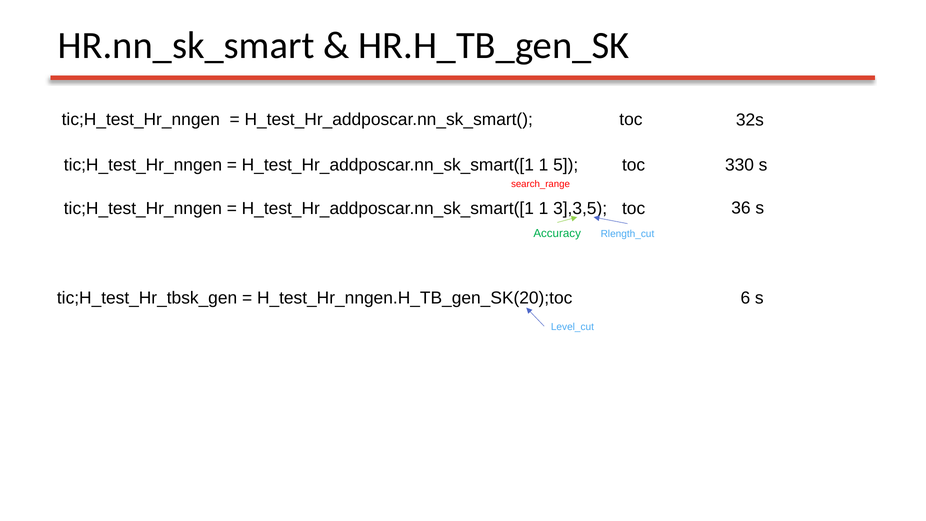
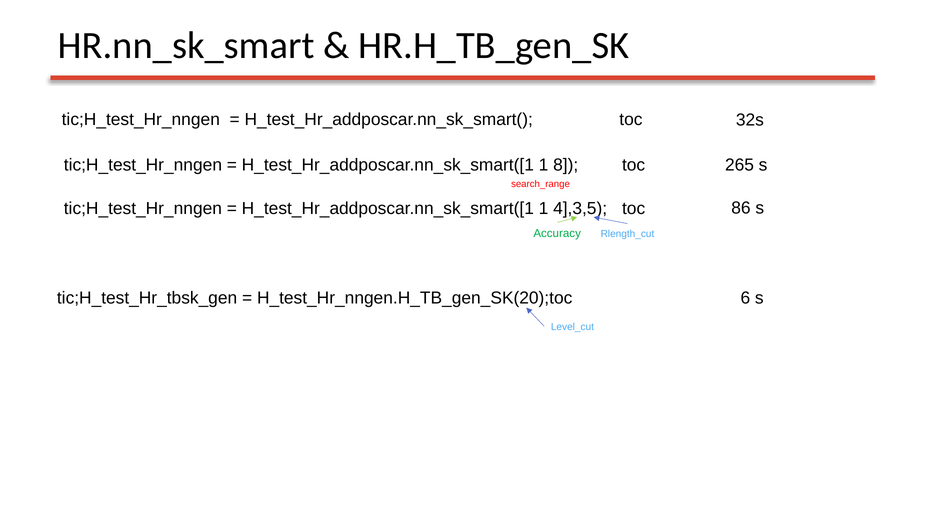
5: 5 -> 8
330: 330 -> 265
3],3,5: 3],3,5 -> 4],3,5
36: 36 -> 86
